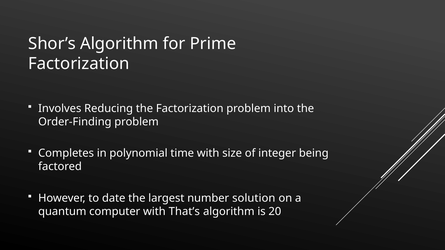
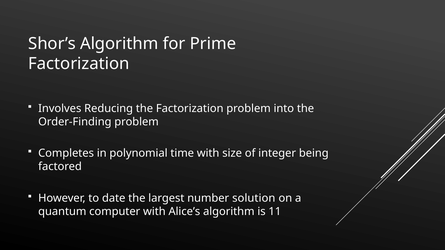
That’s: That’s -> Alice’s
20: 20 -> 11
